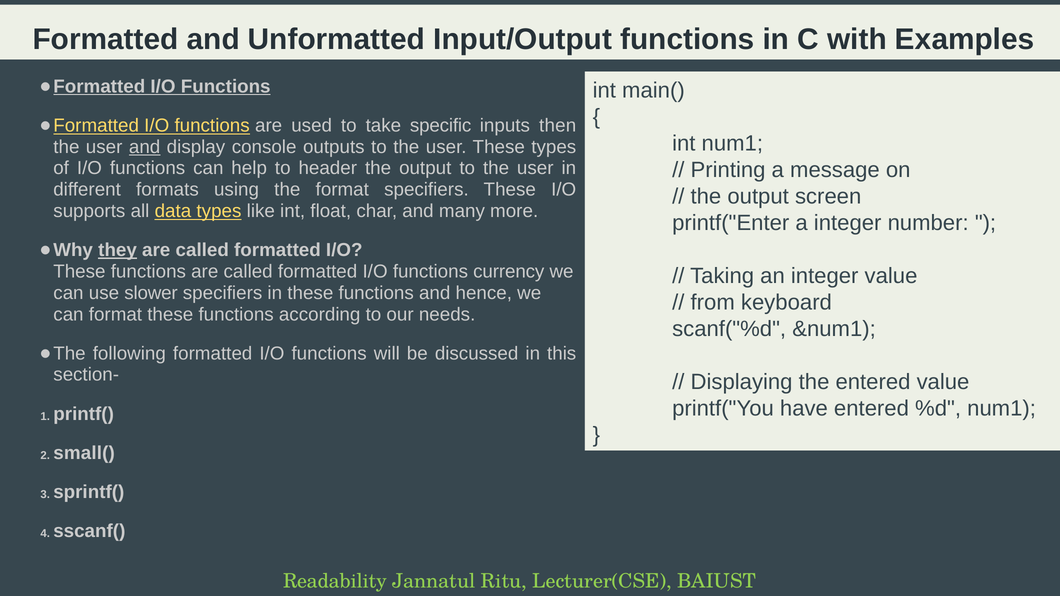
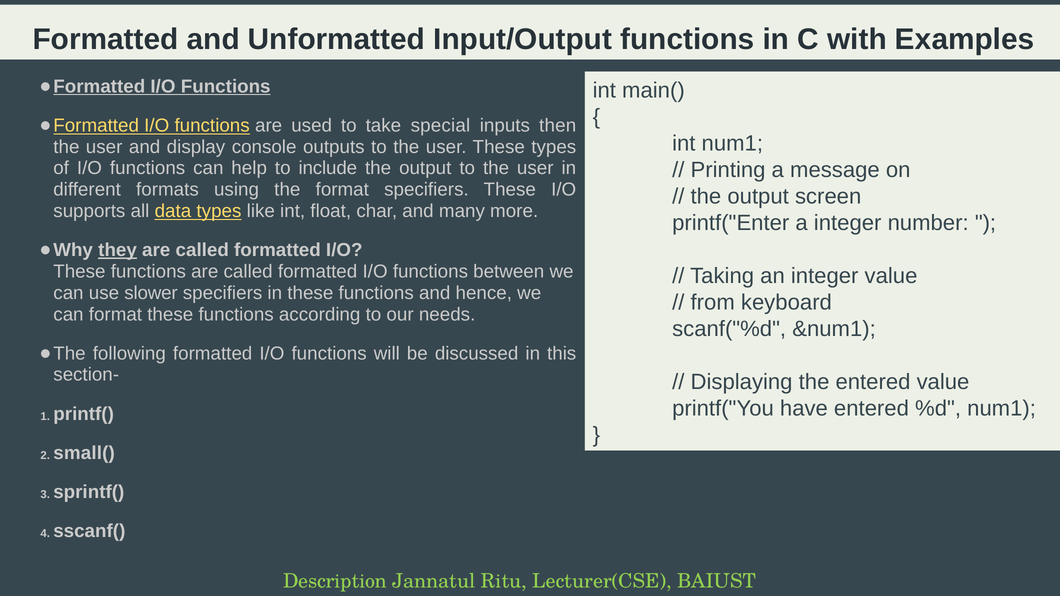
specific: specific -> special
and at (145, 147) underline: present -> none
header: header -> include
currency: currency -> between
Readability: Readability -> Description
